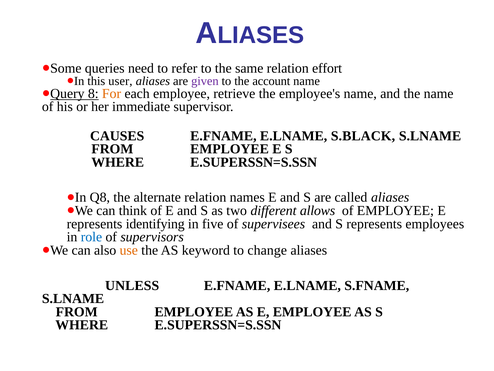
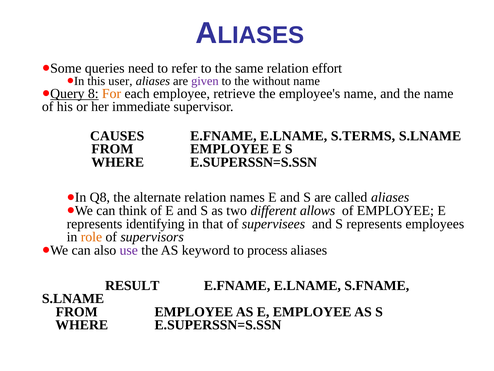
account: account -> without
S.BLACK: S.BLACK -> S.TERMS
five: five -> that
role colour: blue -> orange
use colour: orange -> purple
change: change -> process
UNLESS: UNLESS -> RESULT
